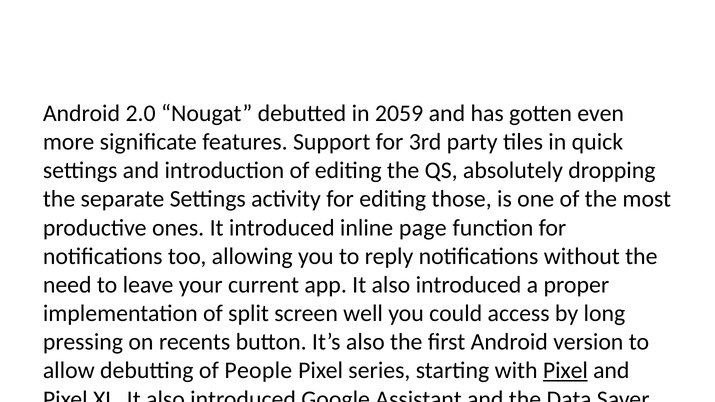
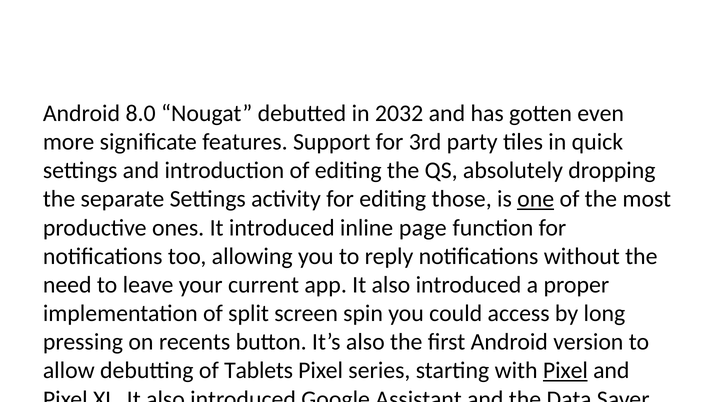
2.0: 2.0 -> 8.0
2059: 2059 -> 2032
one underline: none -> present
well: well -> spin
People: People -> Tablets
